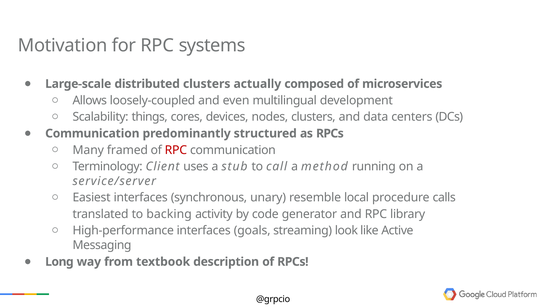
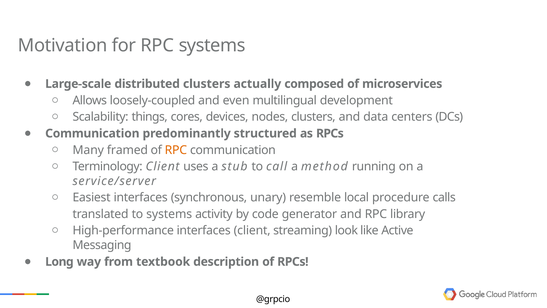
RPC at (176, 150) colour: red -> orange
to backing: backing -> systems
interfaces goals: goals -> client
